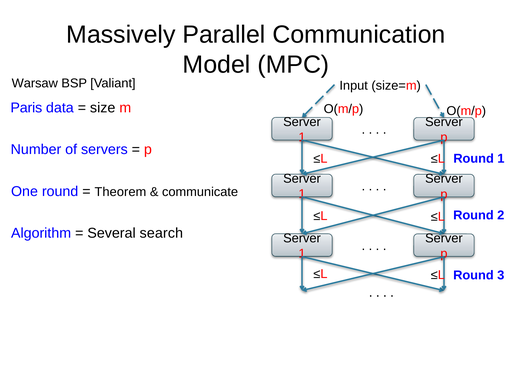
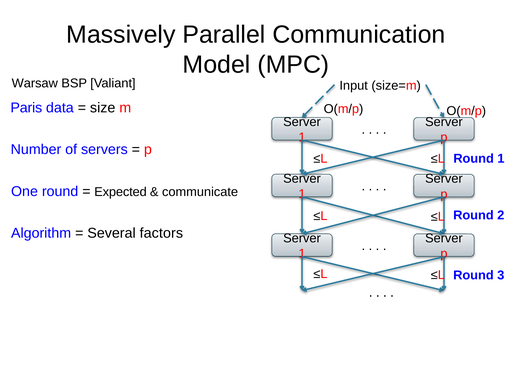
Theorem: Theorem -> Expected
search: search -> factors
